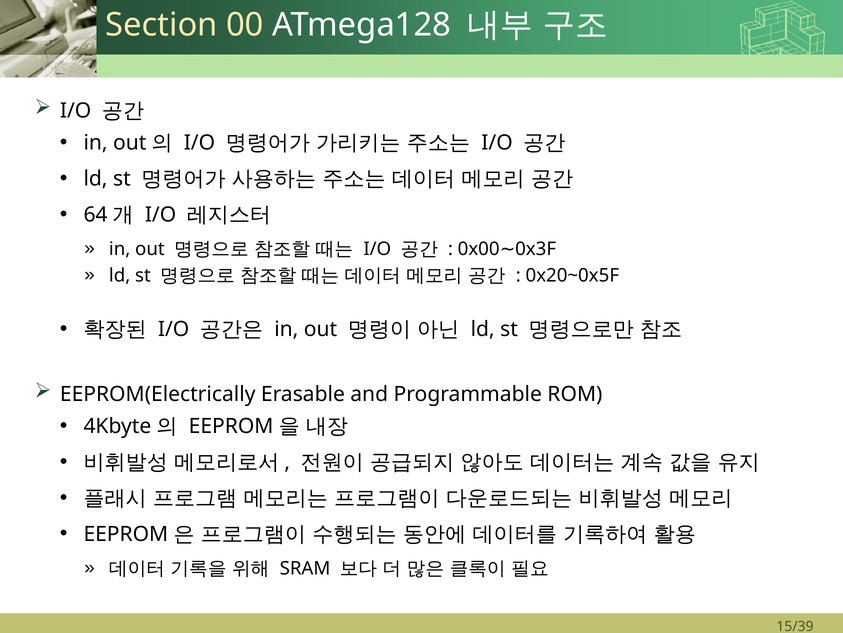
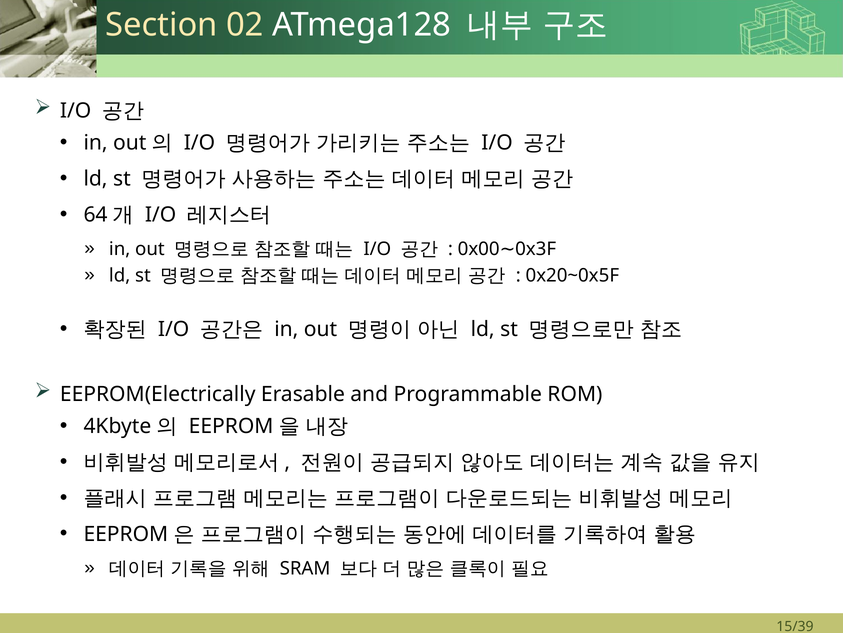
00: 00 -> 02
